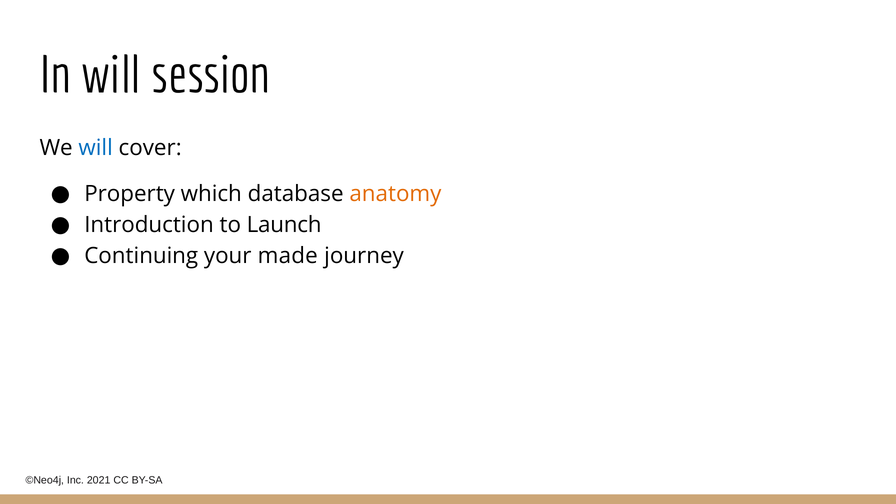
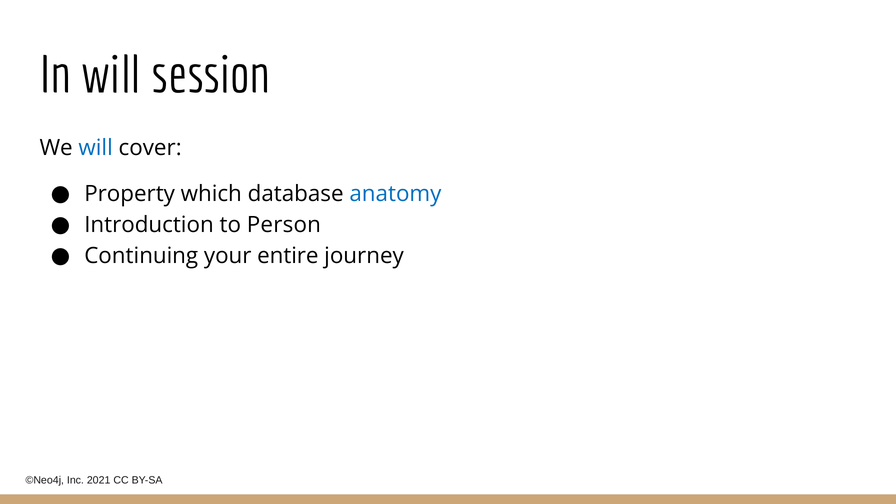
anatomy colour: orange -> blue
Launch: Launch -> Person
made: made -> entire
